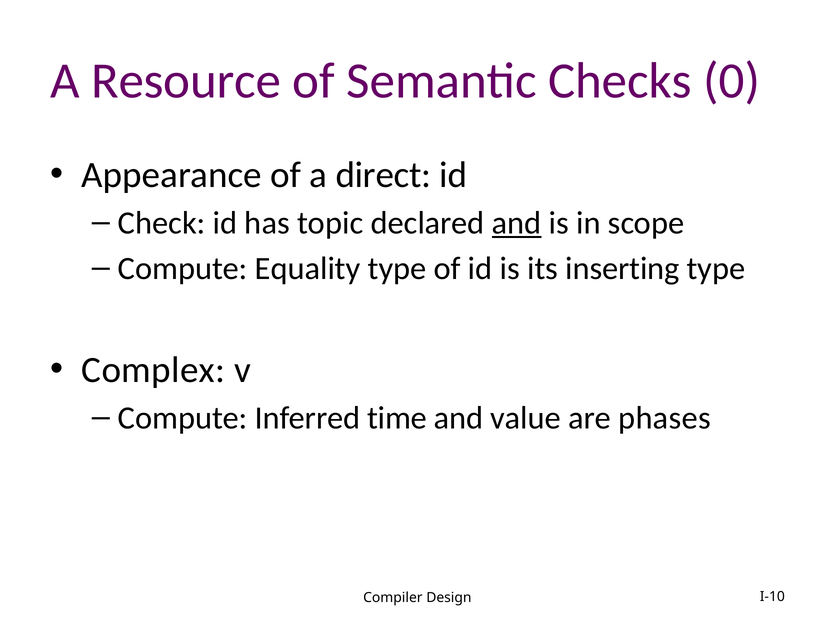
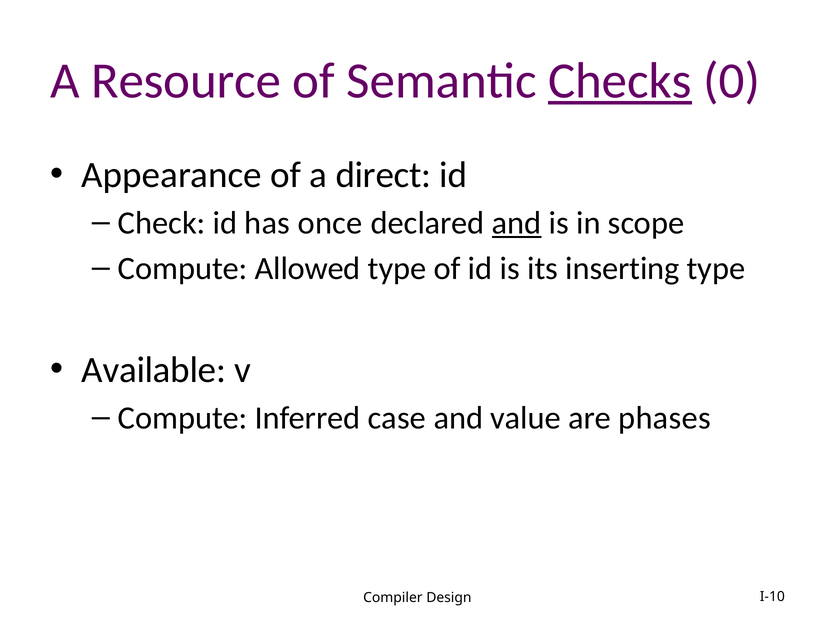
Checks underline: none -> present
topic: topic -> once
Equality: Equality -> Allowed
Complex: Complex -> Available
time: time -> case
